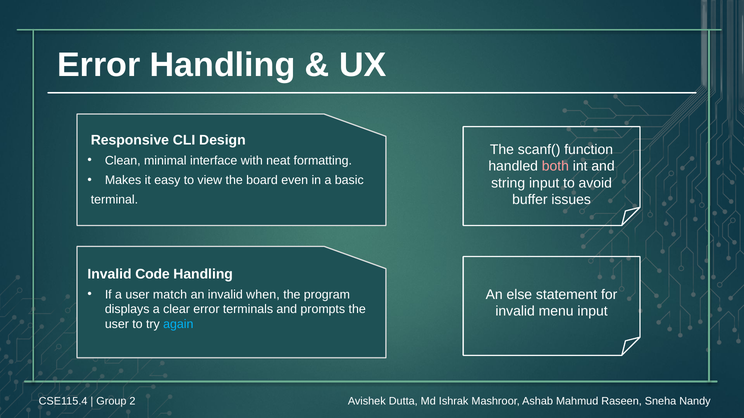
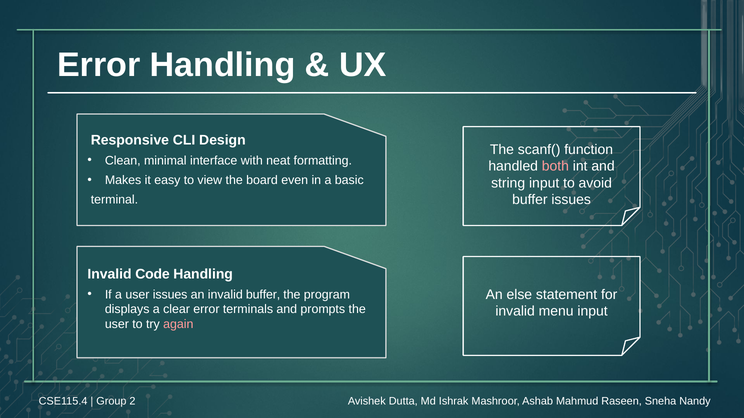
user match: match -> issues
invalid when: when -> buffer
again colour: light blue -> pink
